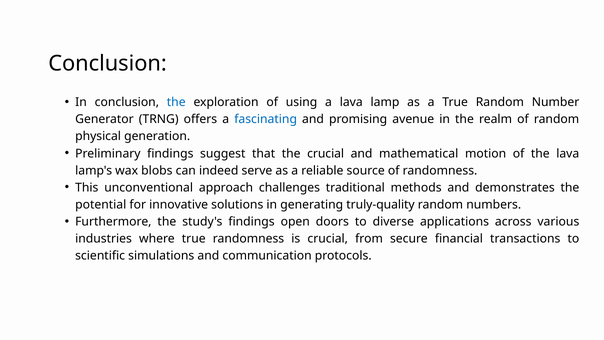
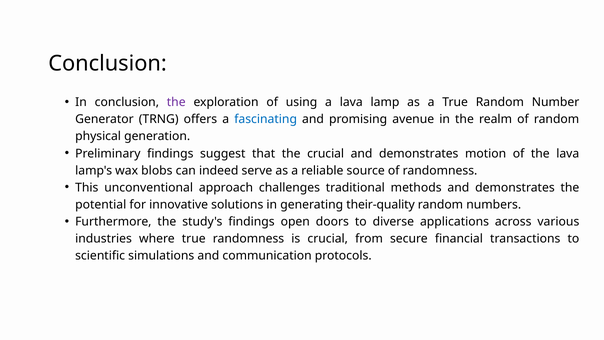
the at (176, 102) colour: blue -> purple
mathematical at (419, 153): mathematical -> demonstrates
truly-quality: truly-quality -> their-quality
